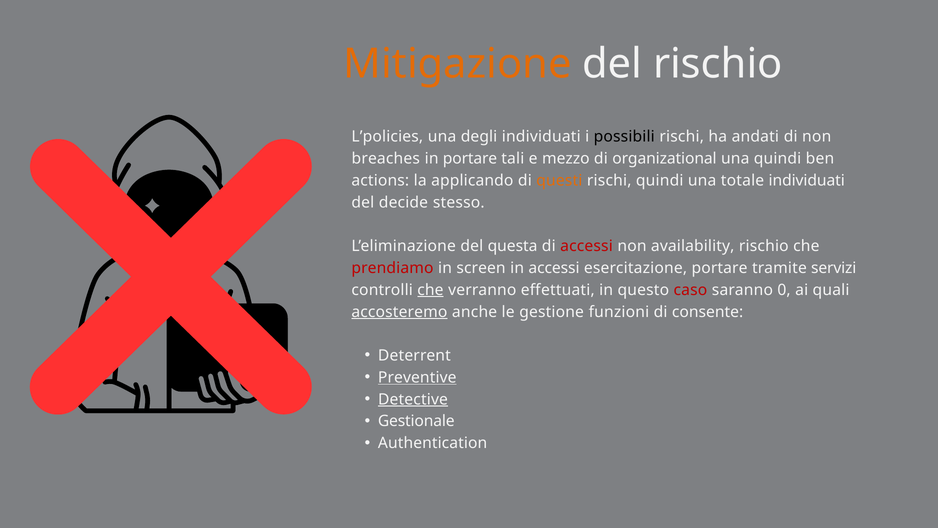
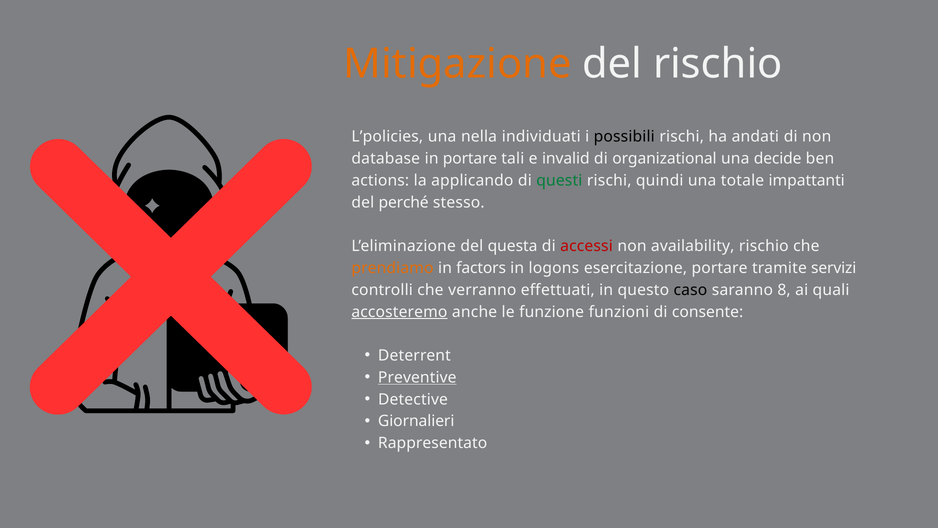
degli: degli -> nella
breaches: breaches -> database
mezzo: mezzo -> invalid
una quindi: quindi -> decide
questi colour: orange -> green
totale individuati: individuati -> impattanti
decide: decide -> perché
prendiamo colour: red -> orange
screen: screen -> factors
in accessi: accessi -> logons
che at (430, 290) underline: present -> none
caso colour: red -> black
0: 0 -> 8
gestione: gestione -> funzione
Detective underline: present -> none
Gestionale: Gestionale -> Giornalieri
Authentication: Authentication -> Rappresentato
